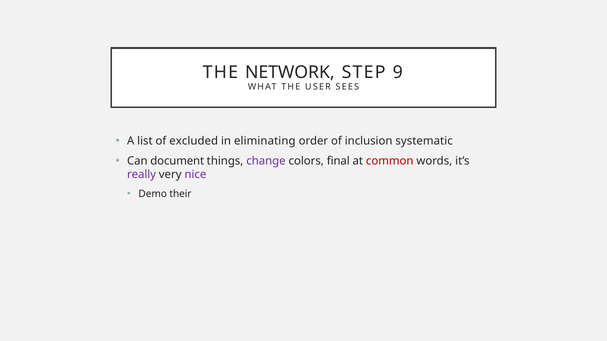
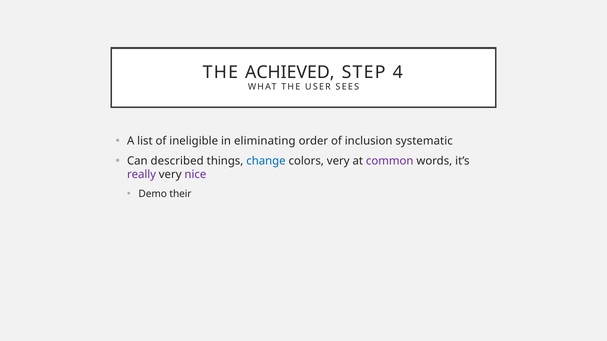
NETWORK: NETWORK -> ACHIEVED
9: 9 -> 4
excluded: excluded -> ineligible
document: document -> described
change colour: purple -> blue
colors final: final -> very
common colour: red -> purple
